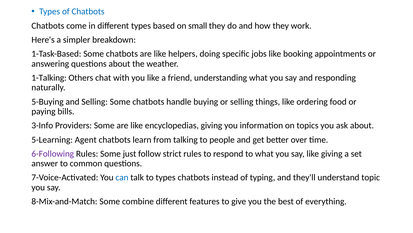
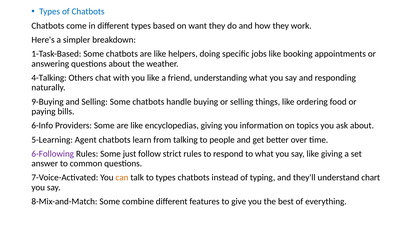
small: small -> want
1-Talking: 1-Talking -> 4-Talking
5-Buying: 5-Buying -> 9-Buying
3-Info: 3-Info -> 6-Info
can colour: blue -> orange
topic: topic -> chart
